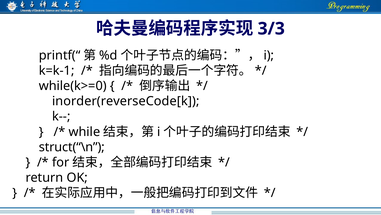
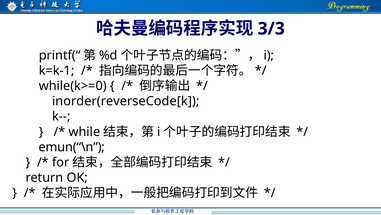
struct(“\n: struct(“\n -> emun(“\n
